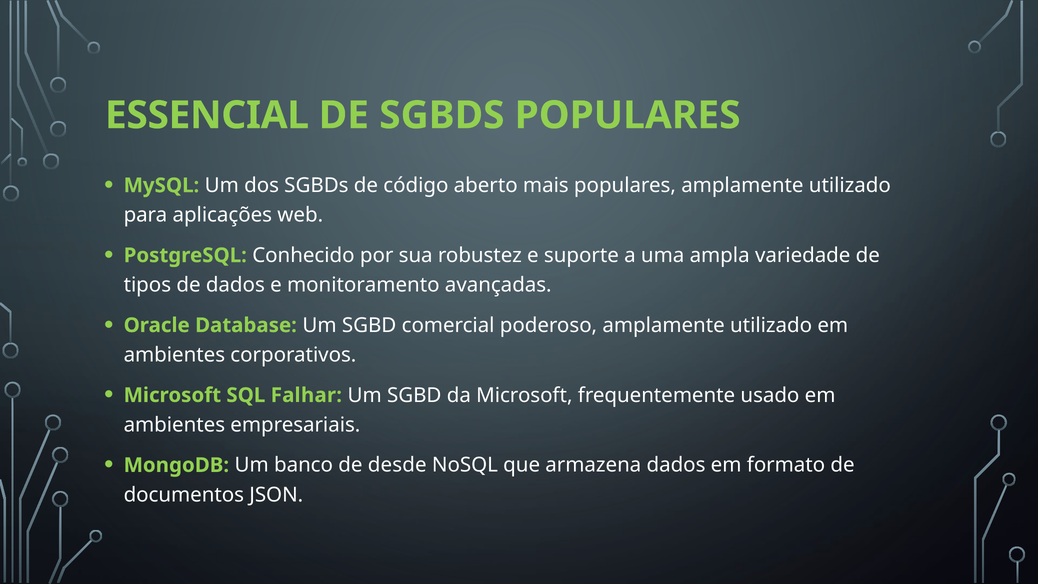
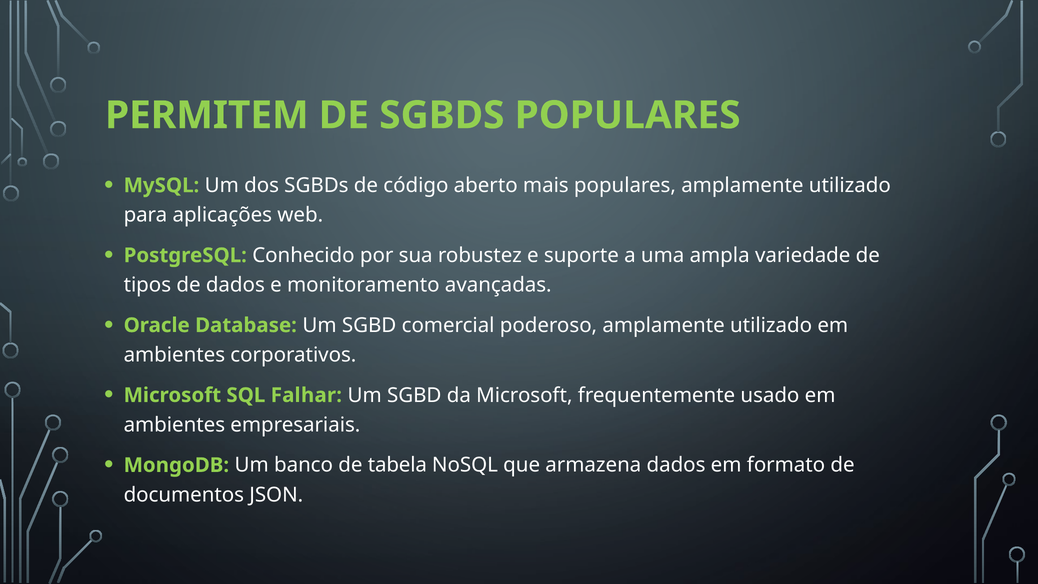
ESSENCIAL: ESSENCIAL -> PERMITEM
desde: desde -> tabela
